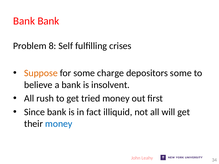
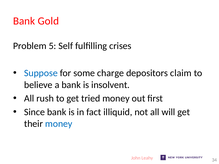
Bank Bank: Bank -> Gold
8: 8 -> 5
Suppose colour: orange -> blue
depositors some: some -> claim
